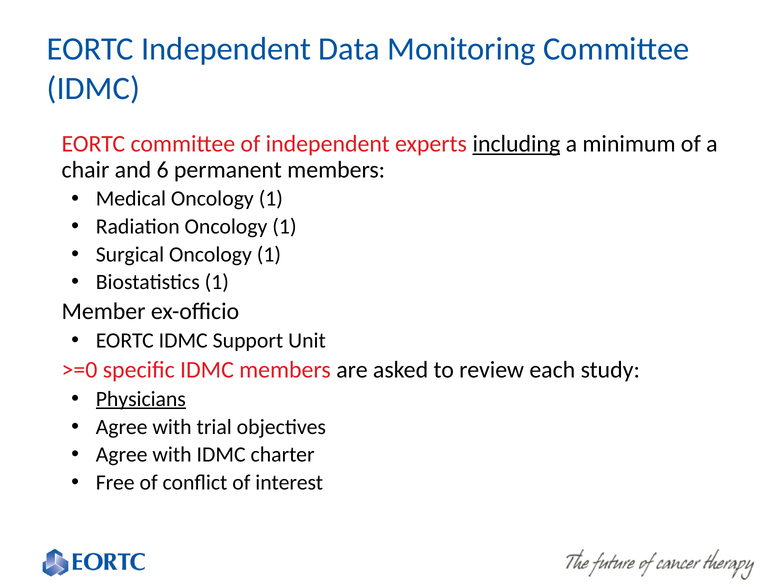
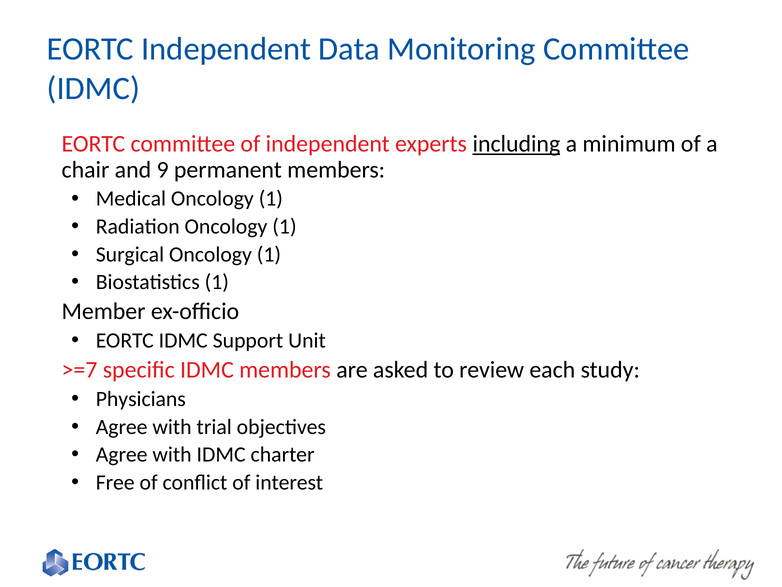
6: 6 -> 9
>=0: >=0 -> >=7
Physicians underline: present -> none
